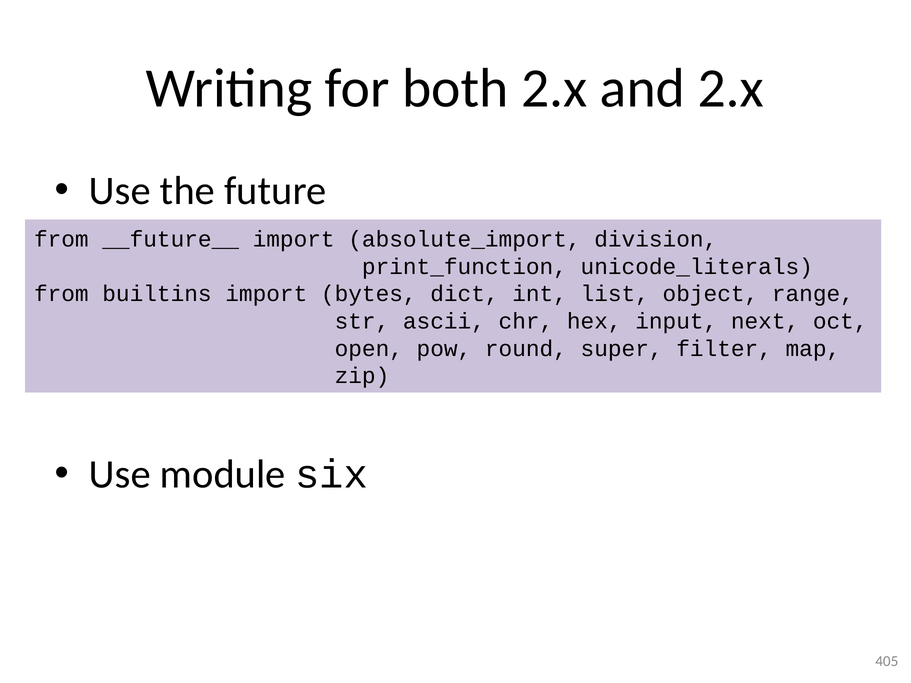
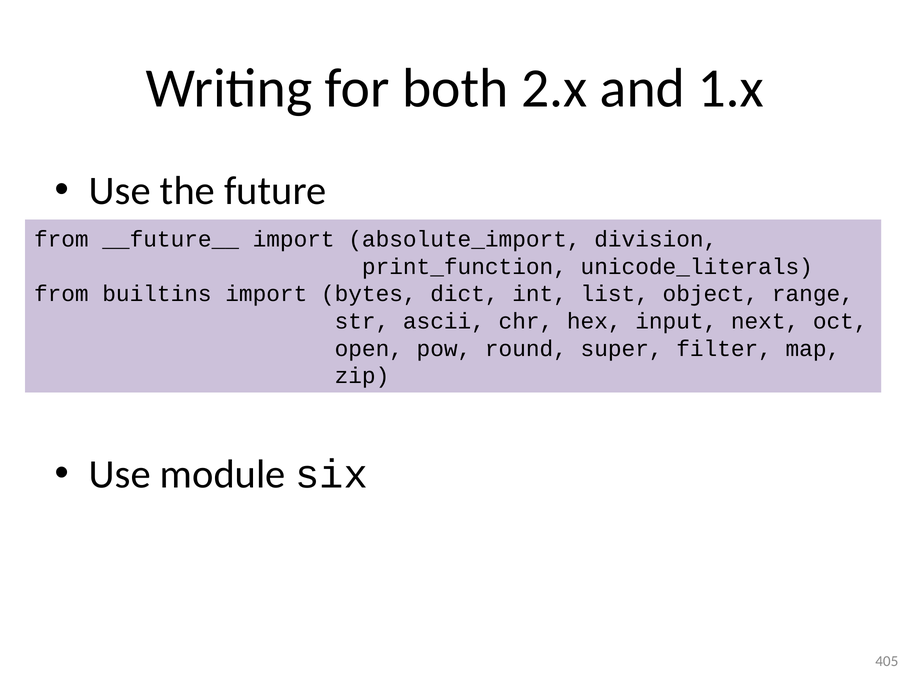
and 2.x: 2.x -> 1.x
